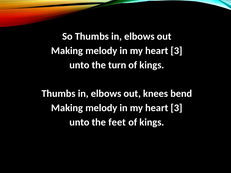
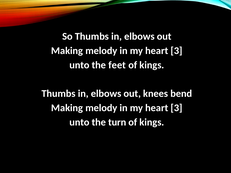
turn: turn -> feet
feet: feet -> turn
